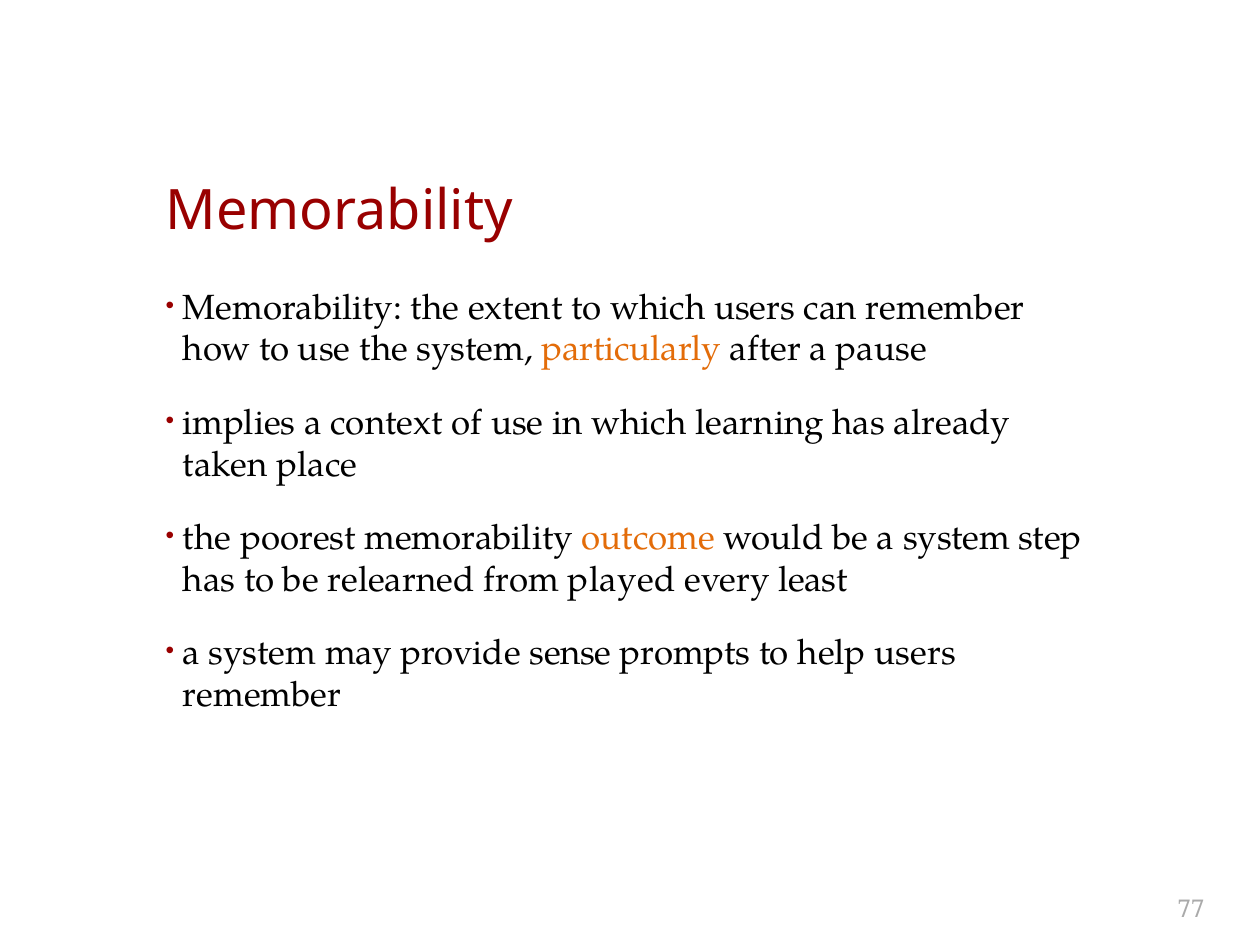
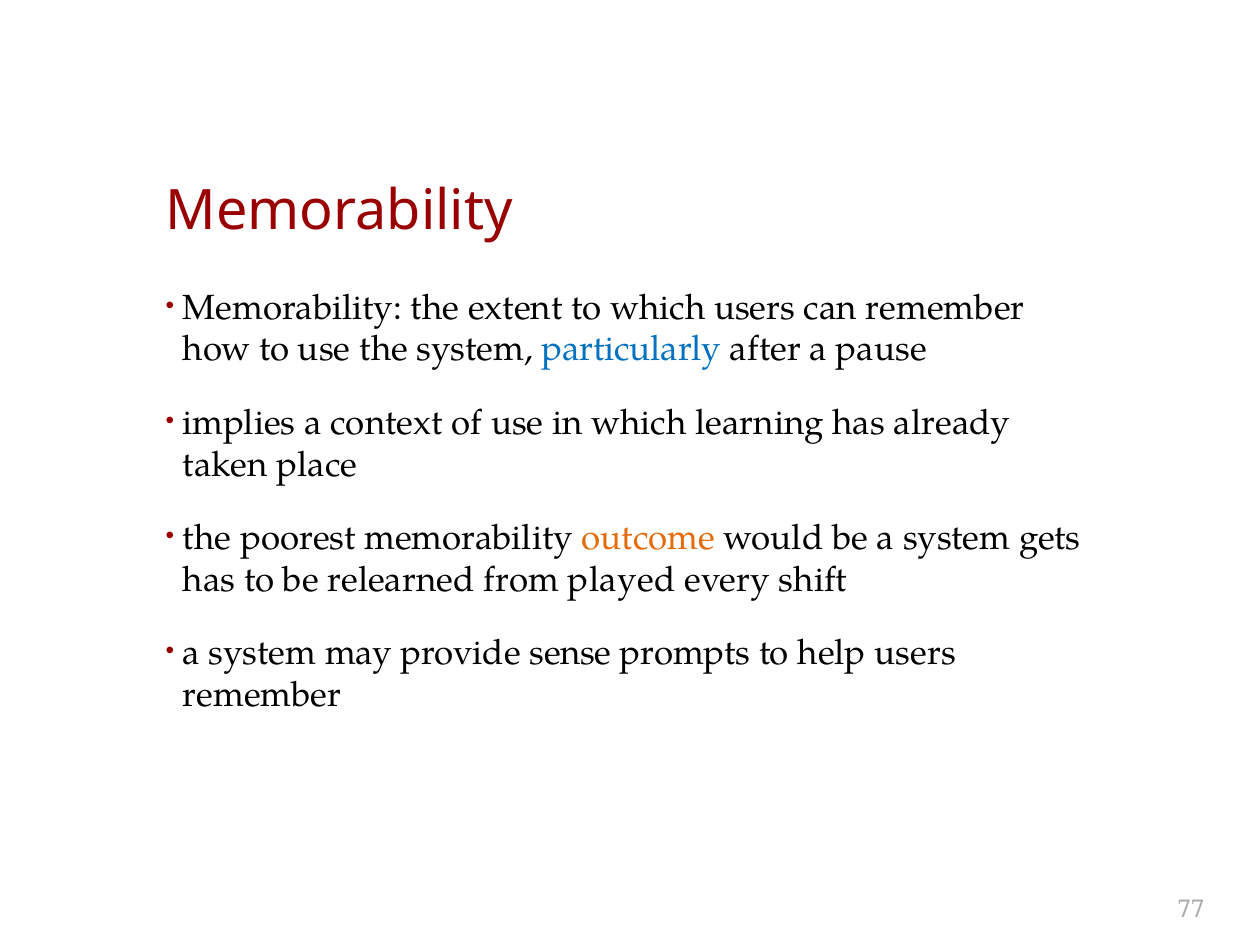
particularly colour: orange -> blue
step: step -> gets
least: least -> shift
